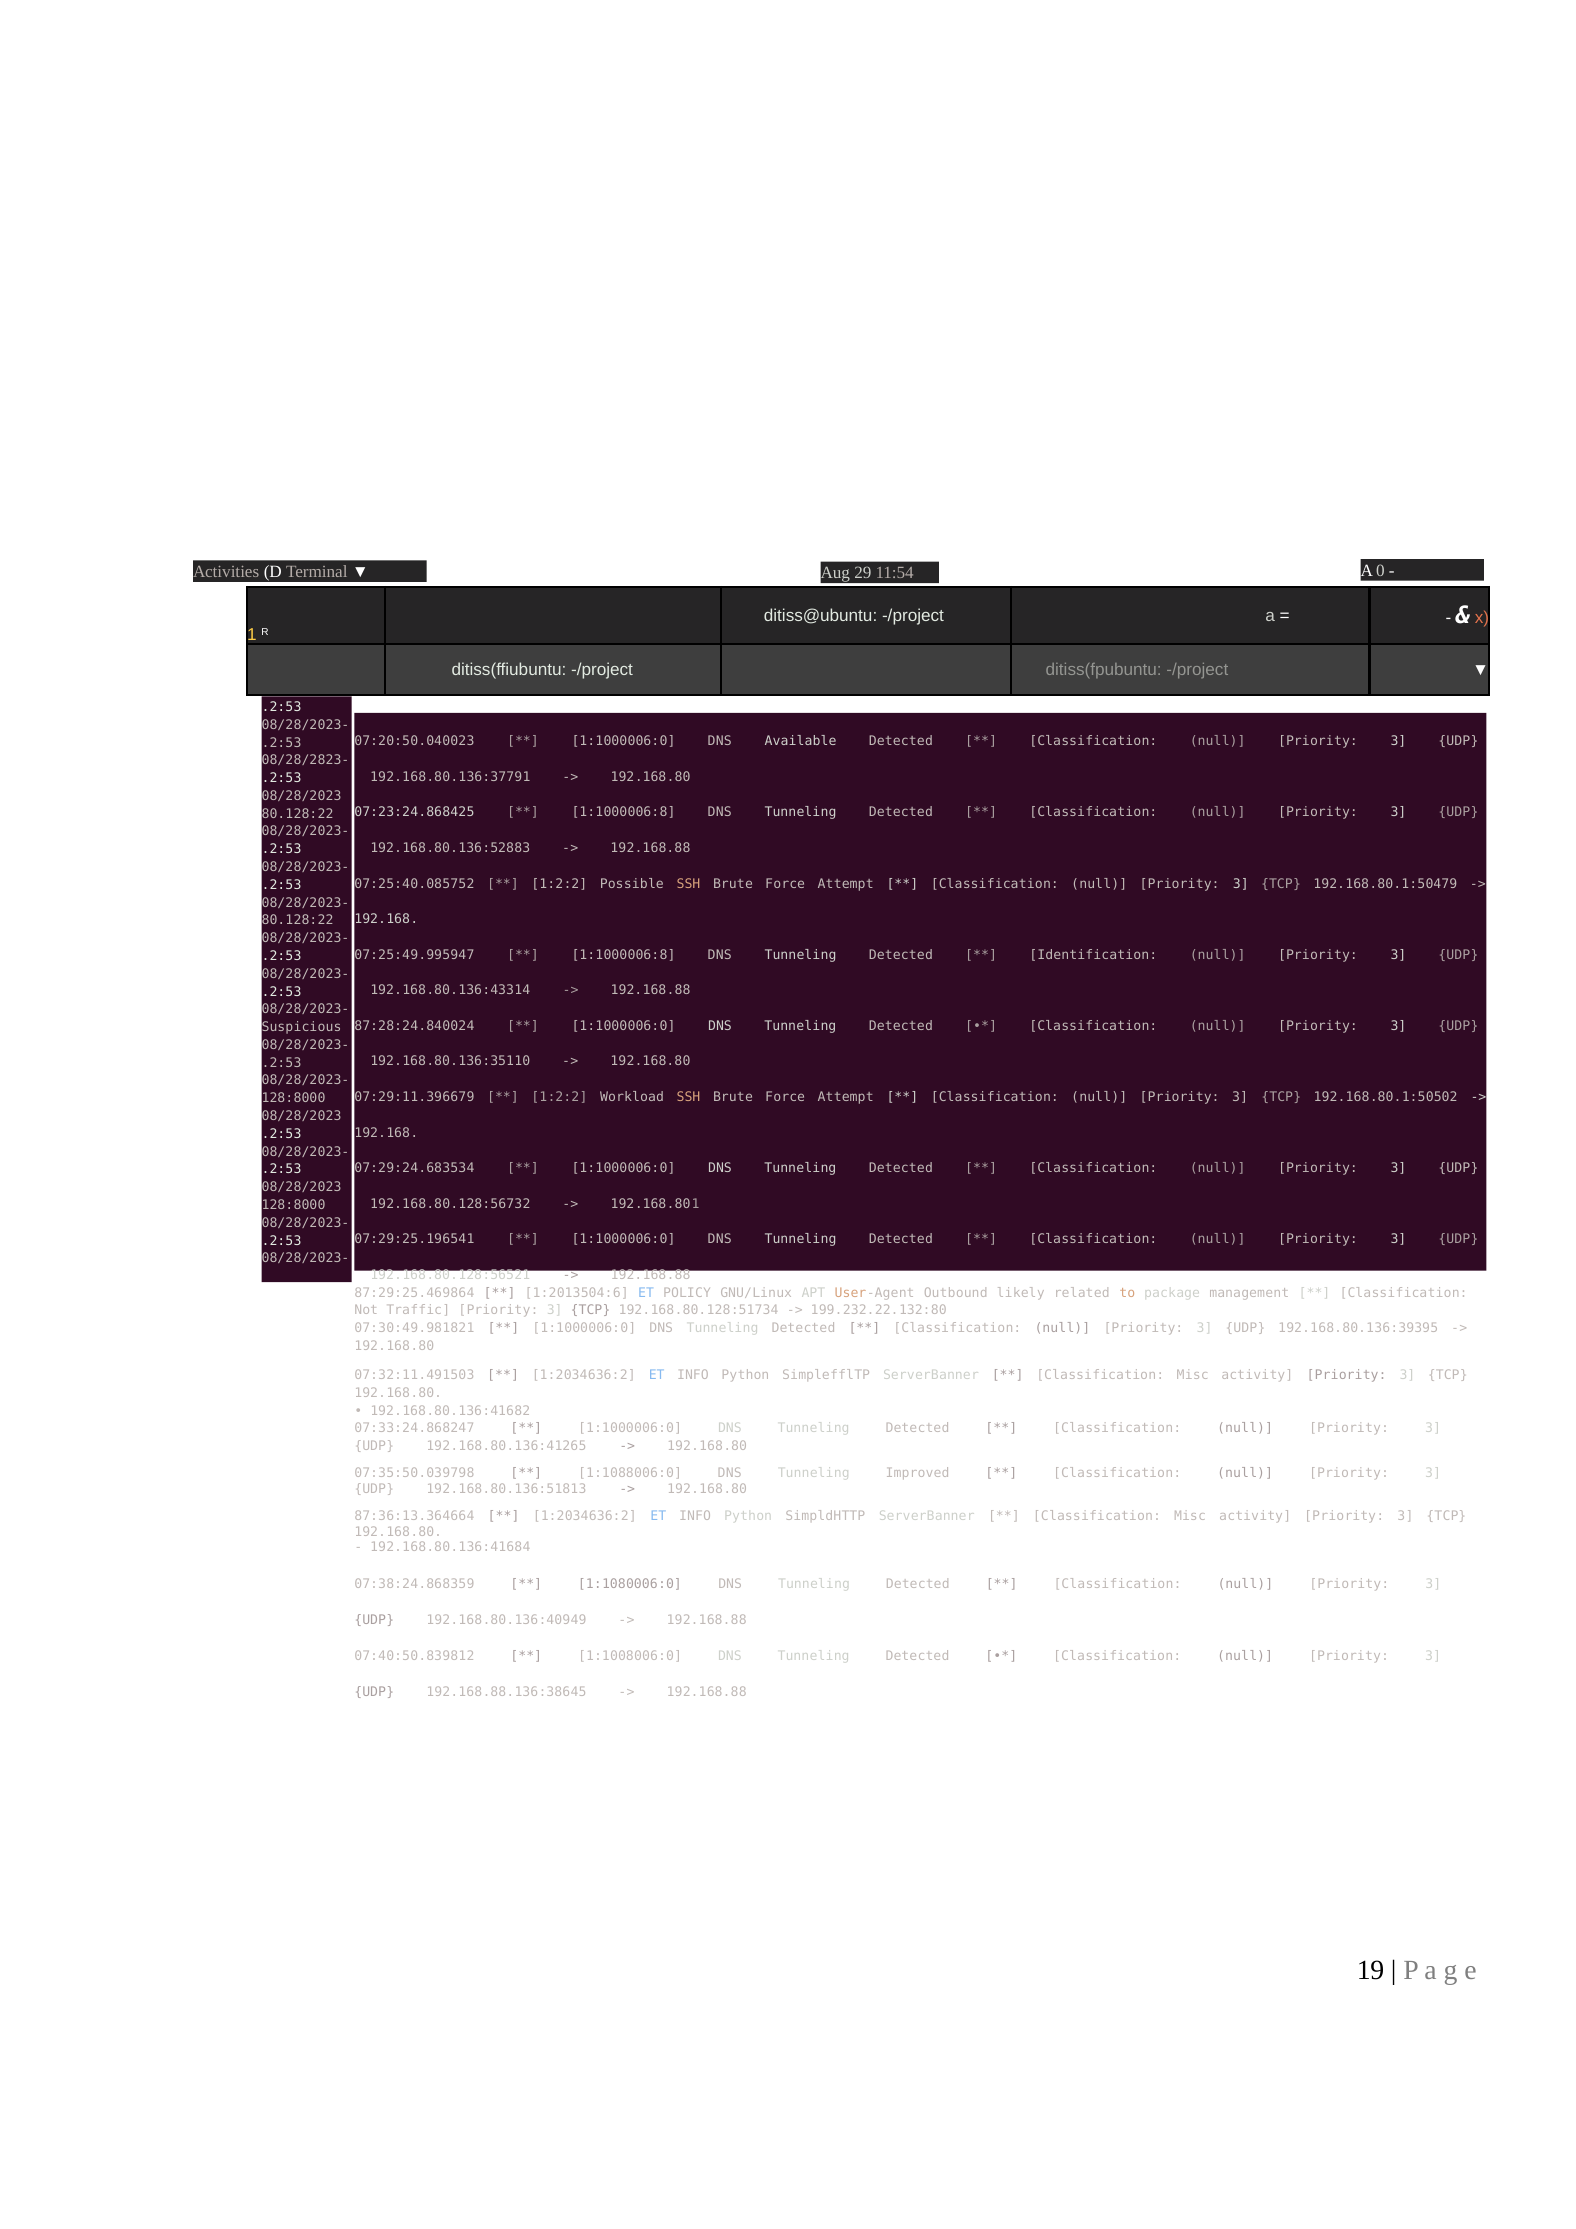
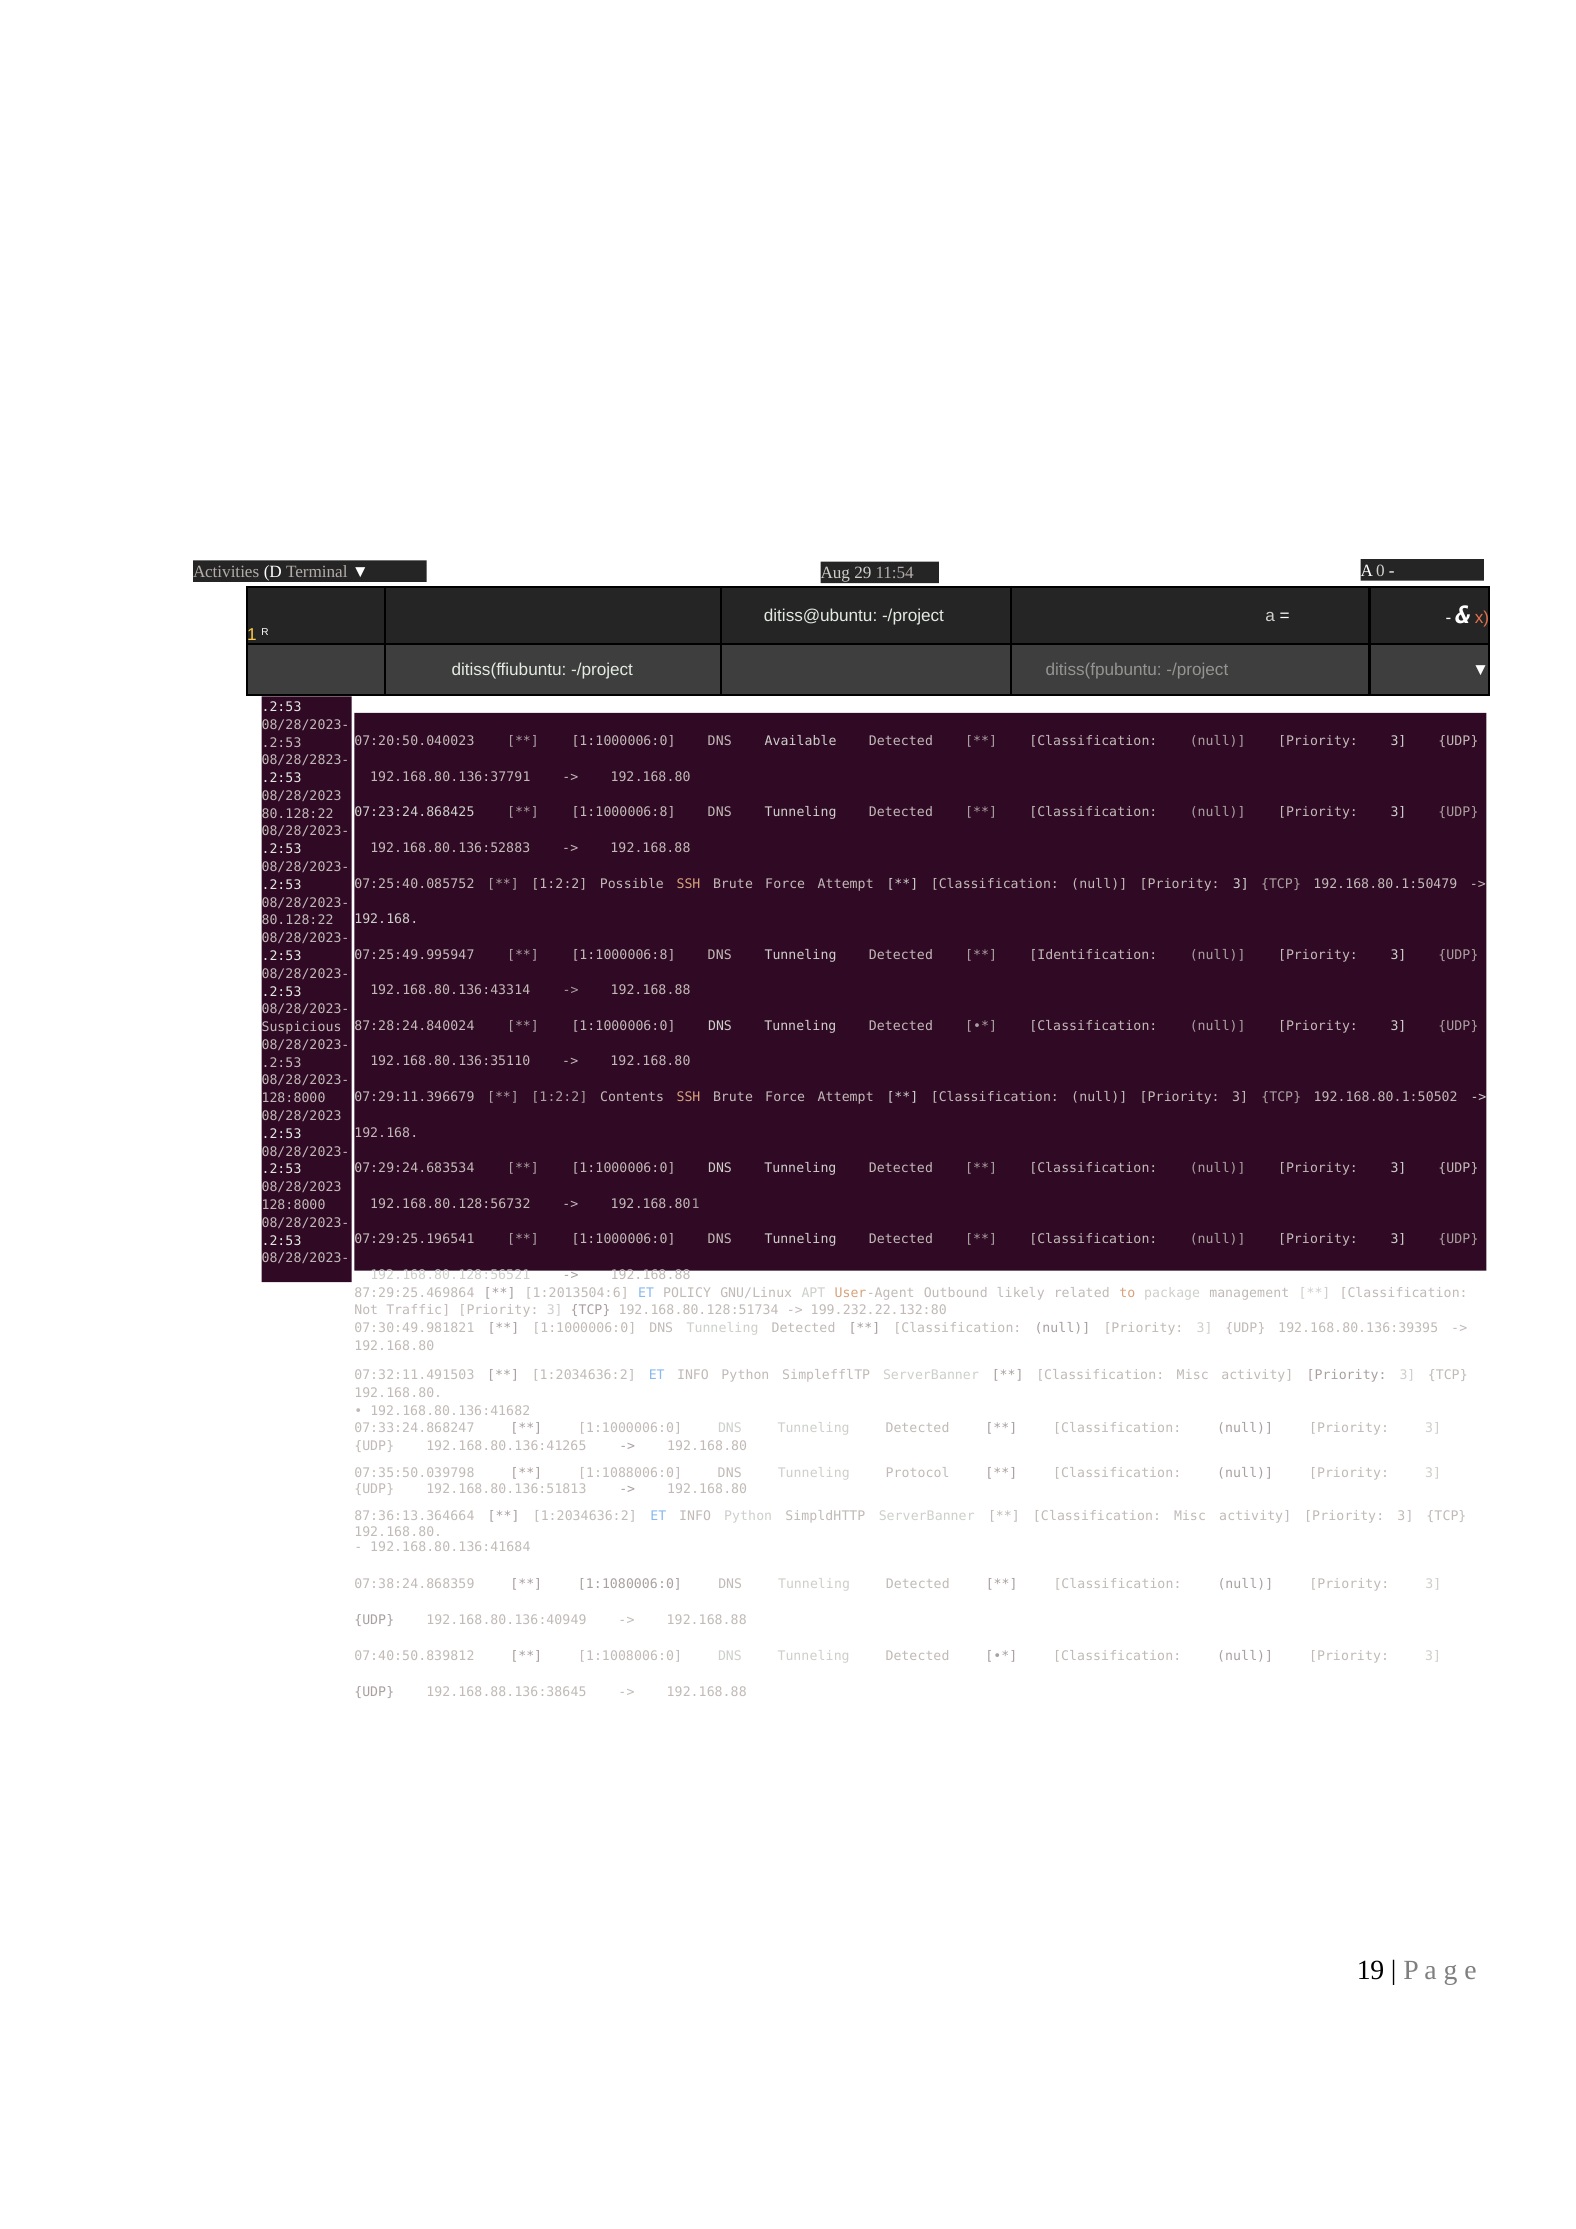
Workload: Workload -> Contents
Improved: Improved -> Protocol
